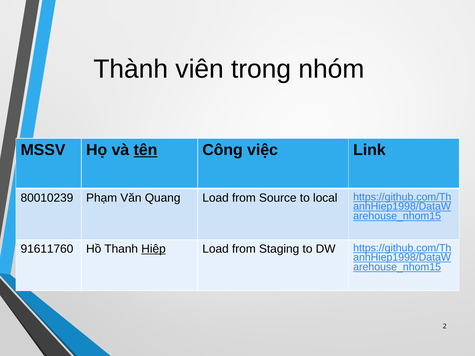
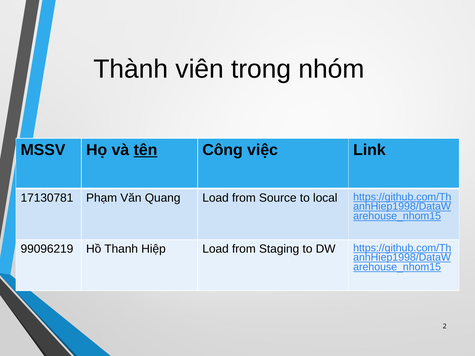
80010239: 80010239 -> 17130781
91611760: 91611760 -> 99096219
Hiệp underline: present -> none
